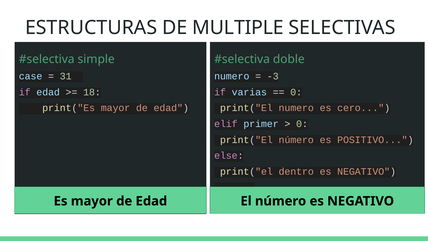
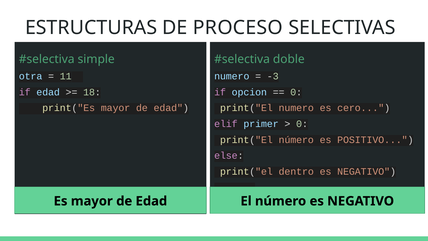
MULTIPLE: MULTIPLE -> PROCESO
case: case -> otra
31: 31 -> 11
varias: varias -> opcion
